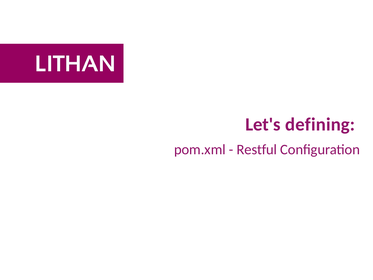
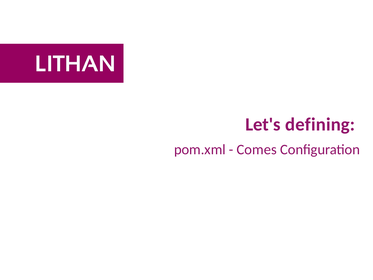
Restful: Restful -> Comes
